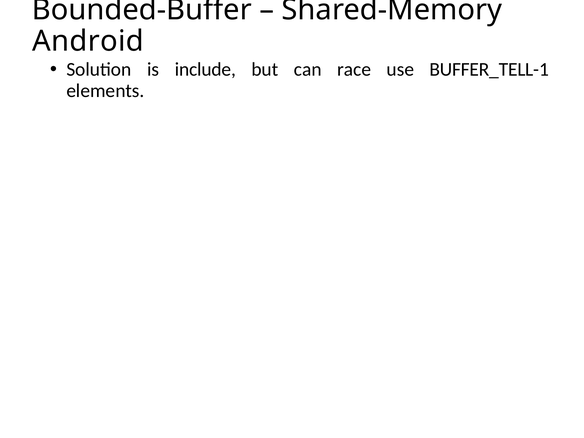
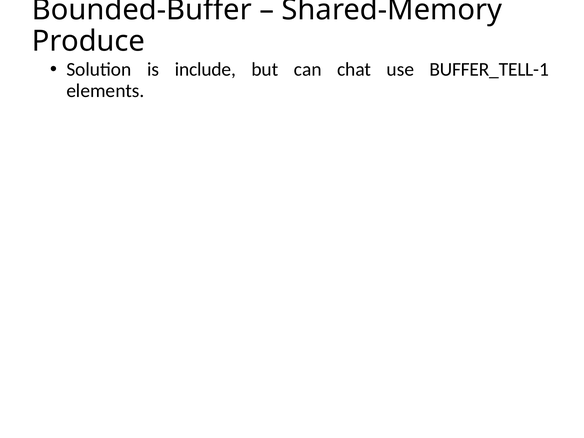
Android: Android -> Produce
race: race -> chat
